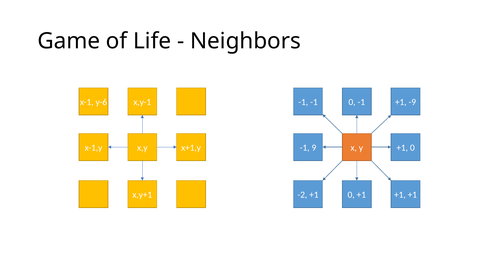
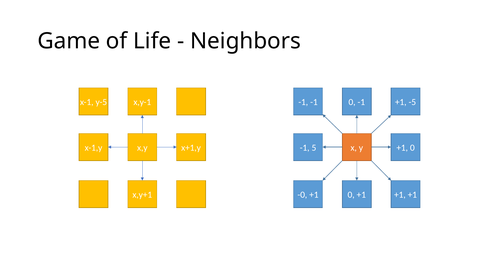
y-6: y-6 -> y-5
-9: -9 -> -5
9: 9 -> 5
-2: -2 -> -0
